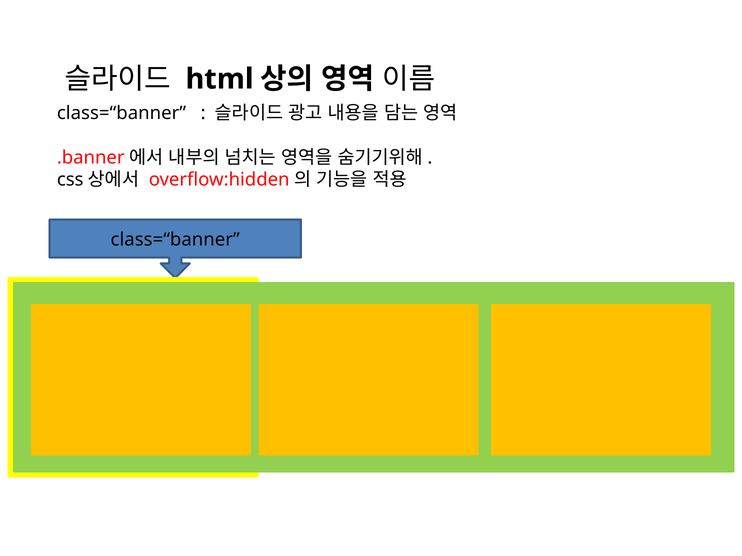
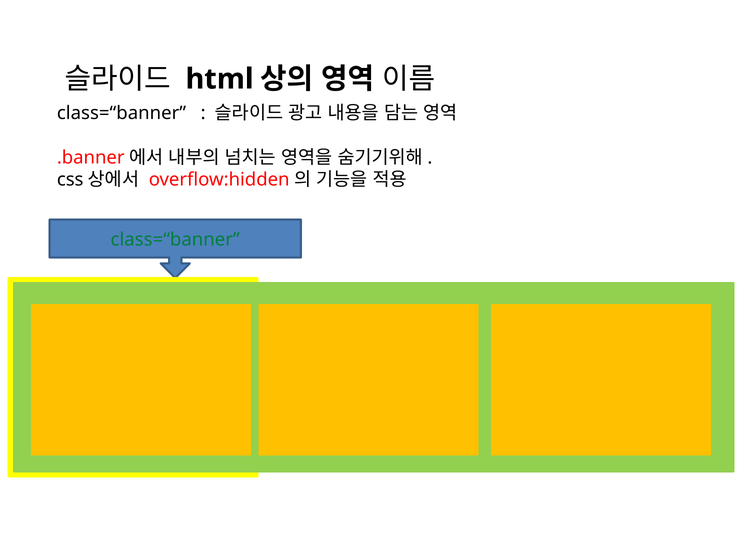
class=“banner at (175, 240) colour: black -> green
